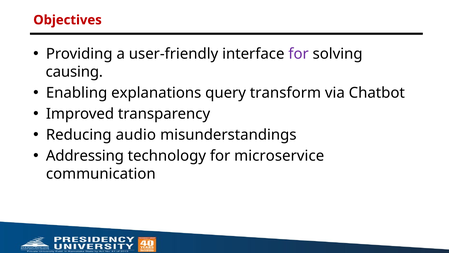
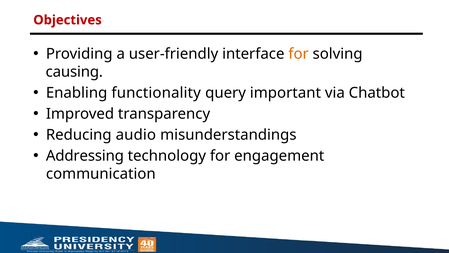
for at (299, 54) colour: purple -> orange
explanations: explanations -> functionality
transform: transform -> important
microservice: microservice -> engagement
